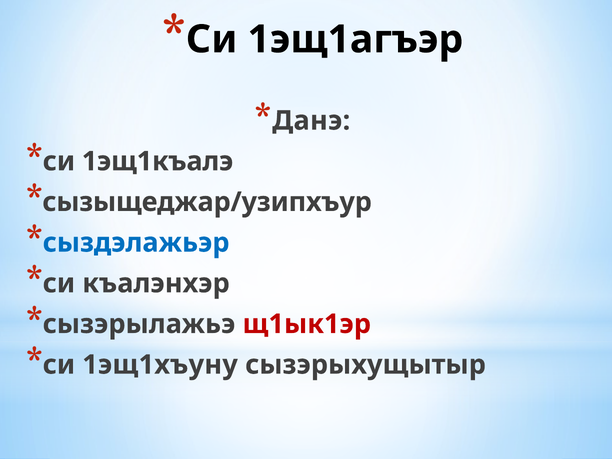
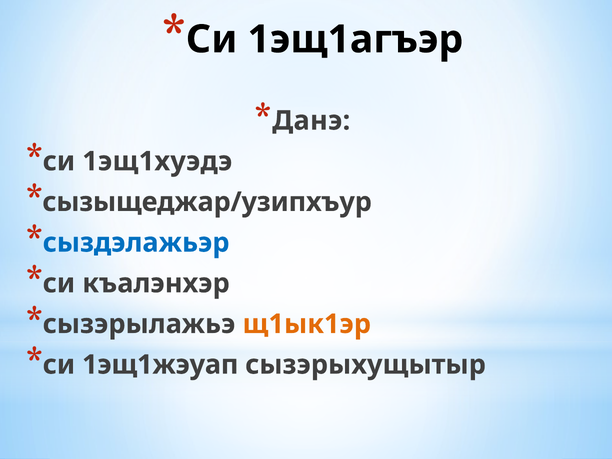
1эщ1къалэ: 1эщ1къалэ -> 1эщ1хуэдэ
щ1ык1эр colour: red -> orange
1эщ1хъуну: 1эщ1хъуну -> 1эщ1жэуап
